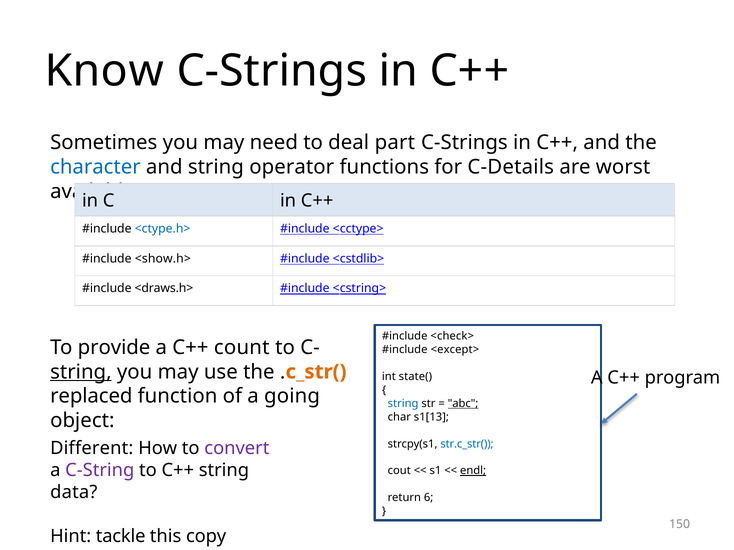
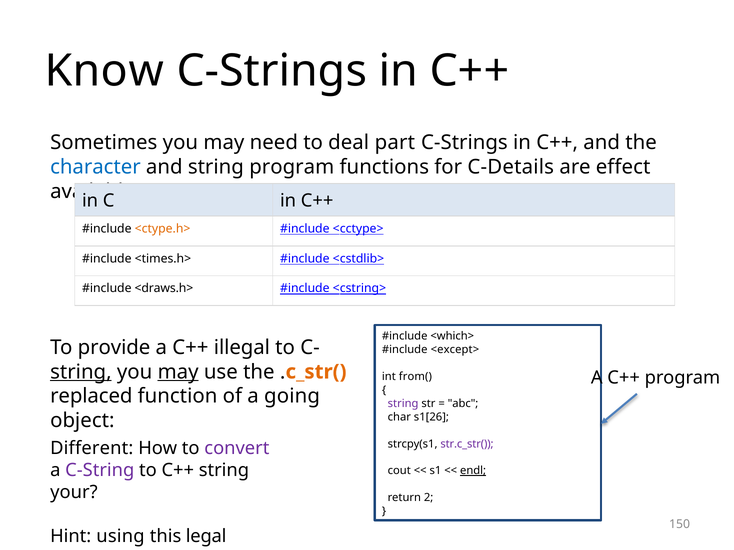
string operator: operator -> program
worst: worst -> effect
<ctype.h> colour: blue -> orange
<show.h>: <show.h> -> <times.h>
<check>: <check> -> <which>
count: count -> illegal
may at (178, 372) underline: none -> present
state(: state( -> from(
string at (403, 404) colour: blue -> purple
abc underline: present -> none
s1[13: s1[13 -> s1[26
str.c_str( colour: blue -> purple
data: data -> your
6: 6 -> 2
tackle: tackle -> using
copy: copy -> legal
